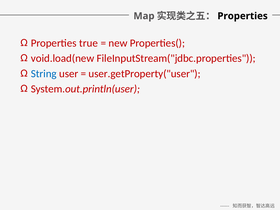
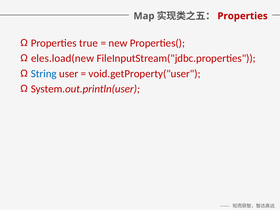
Properties at (243, 16) colour: black -> red
void.load(new: void.load(new -> eles.load(new
user.getProperty("user: user.getProperty("user -> void.getProperty("user
